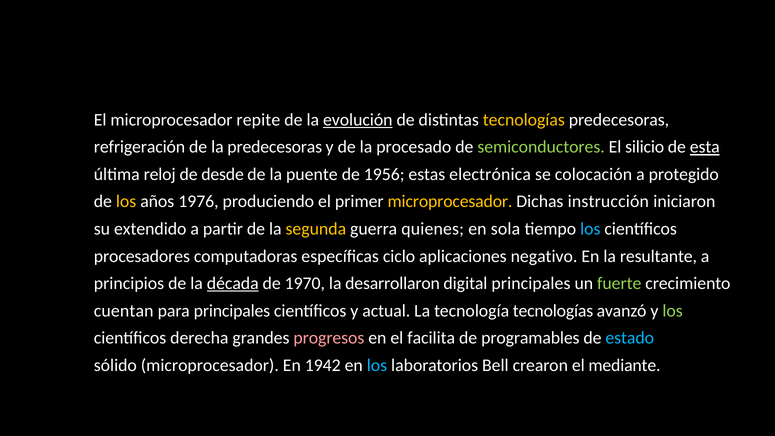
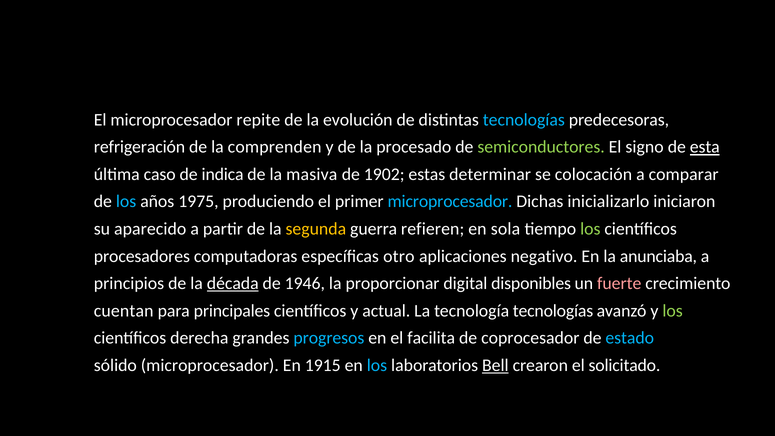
evolución underline: present -> none
tecnologías at (524, 120) colour: yellow -> light blue
la predecesoras: predecesoras -> comprenden
silicio: silicio -> signo
reloj: reloj -> caso
desde: desde -> indica
puente: puente -> masiva
1956: 1956 -> 1902
electrónica: electrónica -> determinar
protegido: protegido -> comparar
los at (126, 202) colour: yellow -> light blue
1976: 1976 -> 1975
microprocesador at (450, 202) colour: yellow -> light blue
instrucción: instrucción -> inicializarlo
extendido: extendido -> aparecido
quienes: quienes -> refieren
los at (590, 229) colour: light blue -> light green
ciclo: ciclo -> otro
resultante: resultante -> anunciaba
1970: 1970 -> 1946
desarrollaron: desarrollaron -> proporcionar
digital principales: principales -> disponibles
fuerte colour: light green -> pink
progresos colour: pink -> light blue
programables: programables -> coprocesador
1942: 1942 -> 1915
Bell underline: none -> present
mediante: mediante -> solicitado
